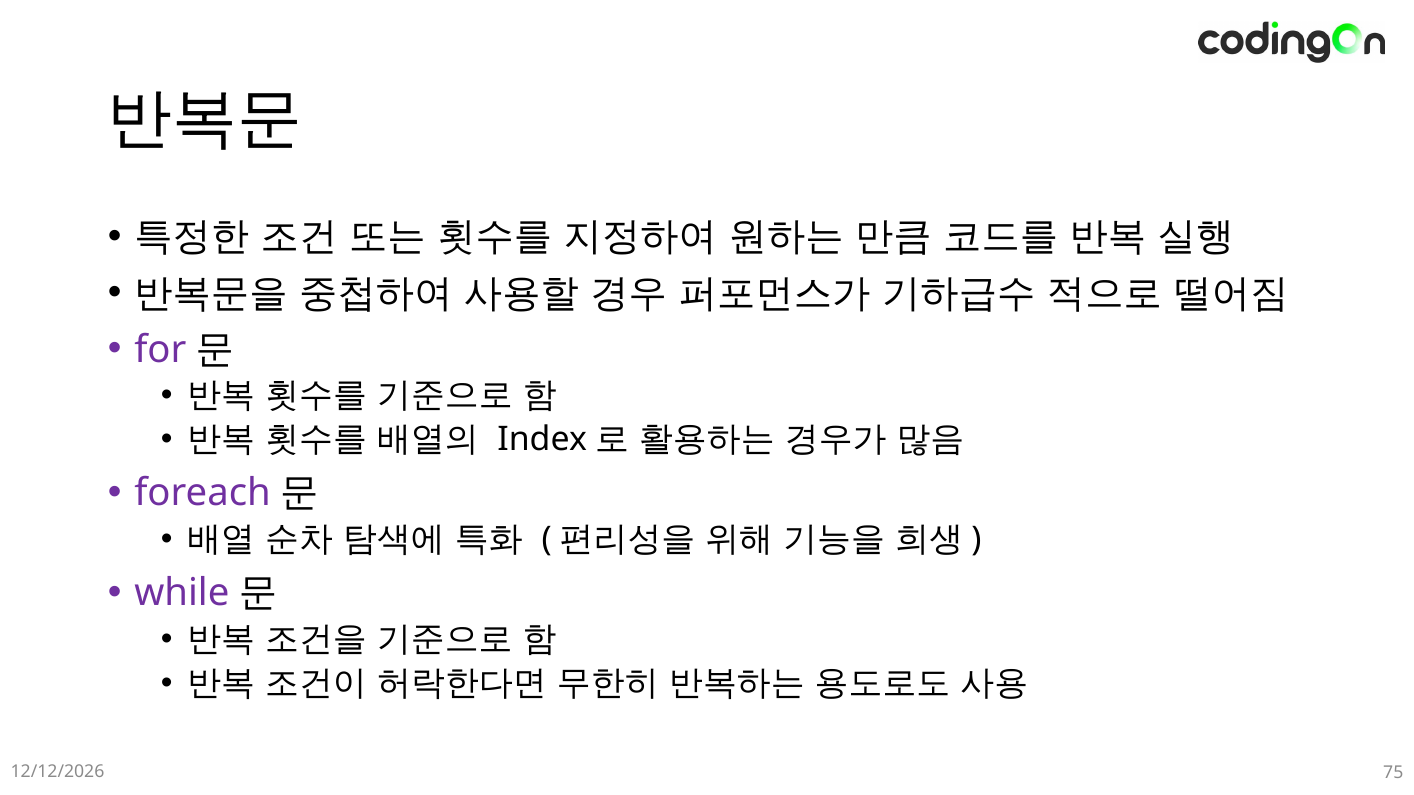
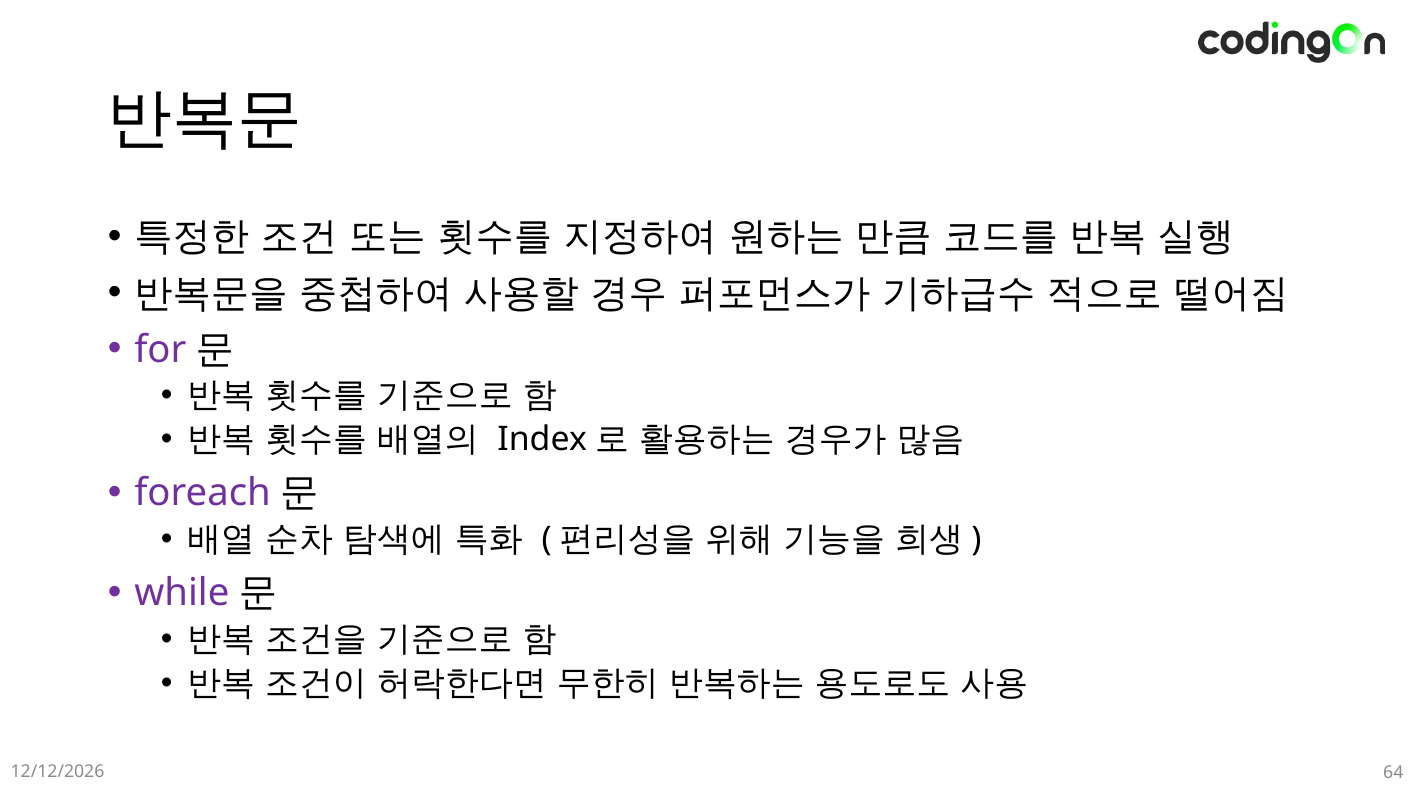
75: 75 -> 64
